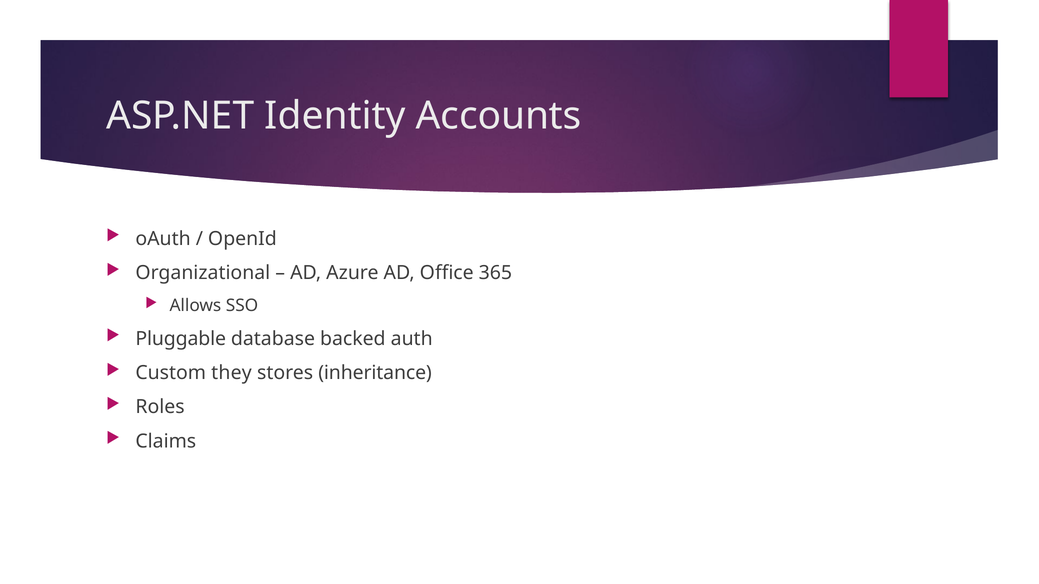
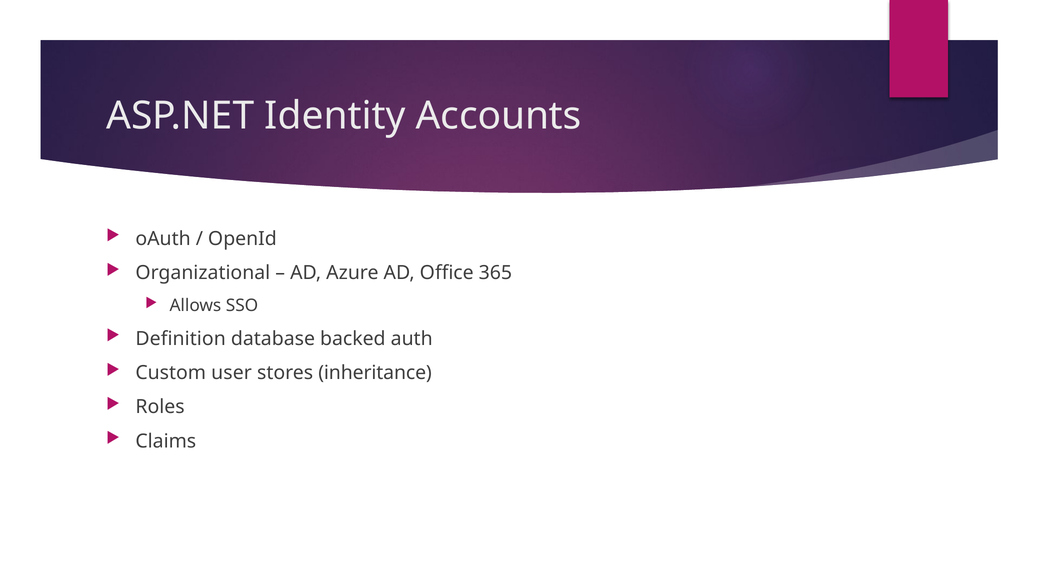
Pluggable: Pluggable -> Definition
they: they -> user
